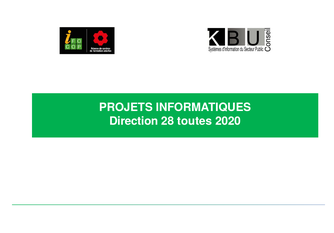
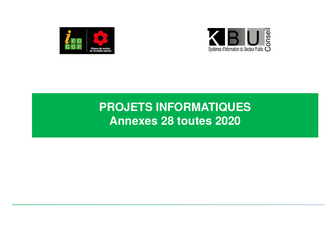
Direction: Direction -> Annexes
